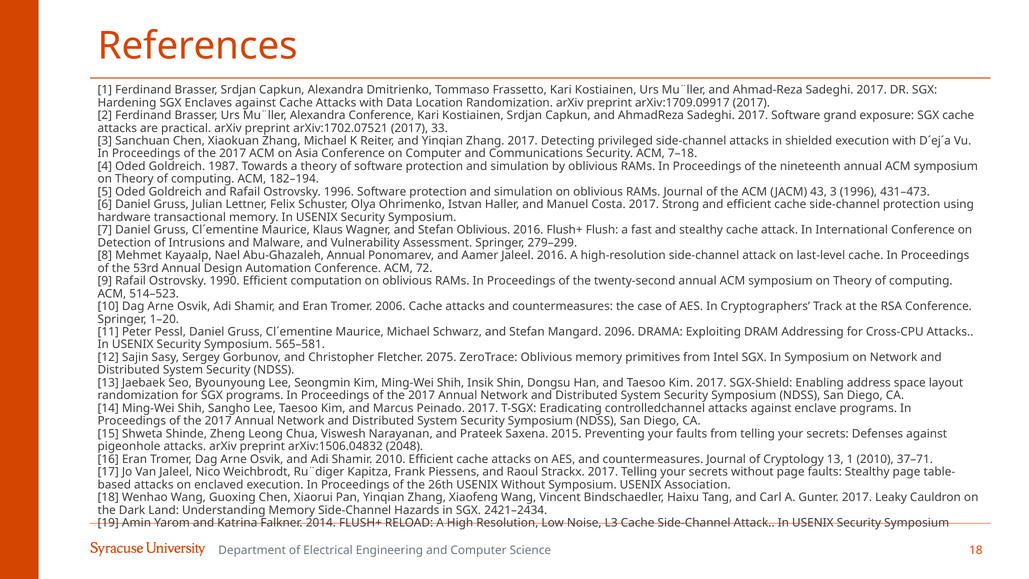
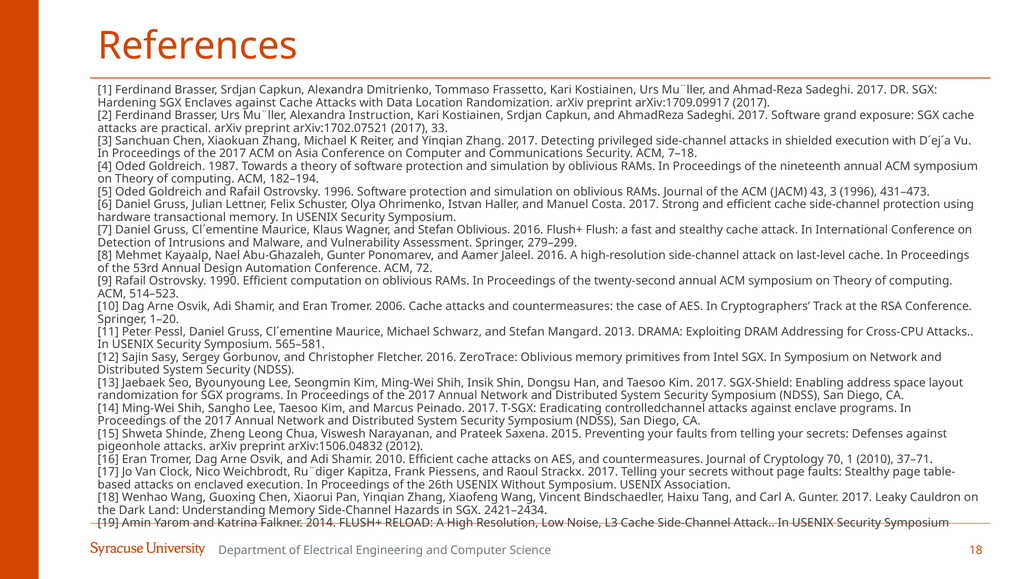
Alexandra Conference: Conference -> Instruction
Abu-Ghazaleh Annual: Annual -> Gunter
2096: 2096 -> 2013
Fletcher 2075: 2075 -> 2016
2048: 2048 -> 2012
Cryptology 13: 13 -> 70
Van Jaleel: Jaleel -> Clock
